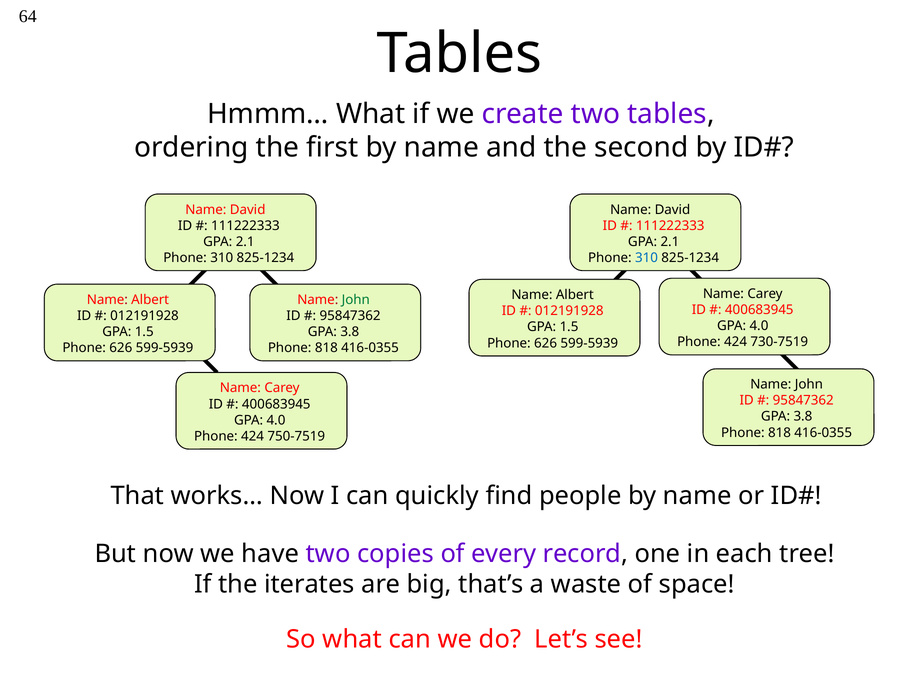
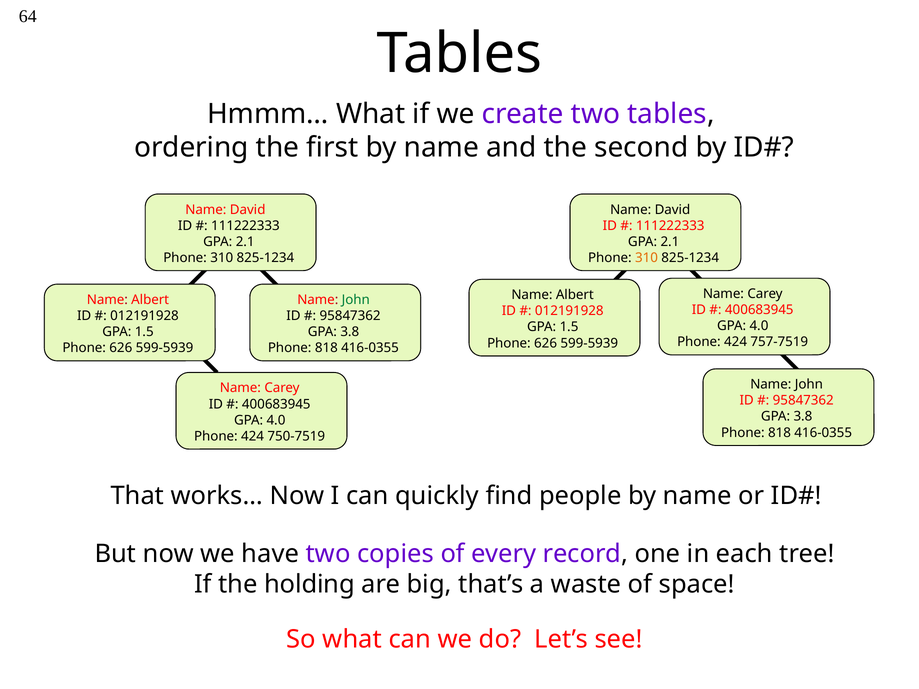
310 at (647, 258) colour: blue -> orange
730-7519: 730-7519 -> 757-7519
iterates: iterates -> holding
